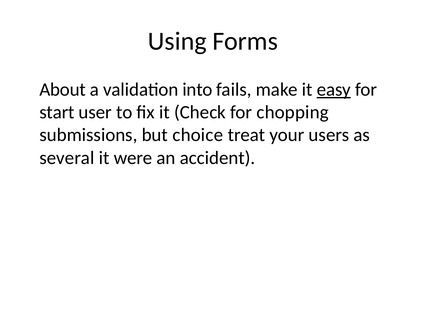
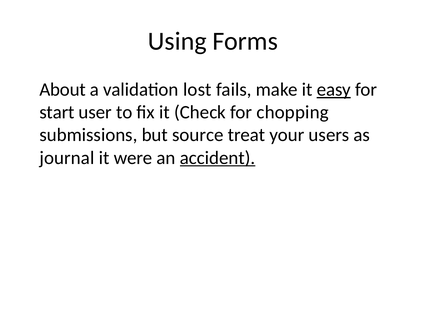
into: into -> lost
choice: choice -> source
several: several -> journal
accident underline: none -> present
